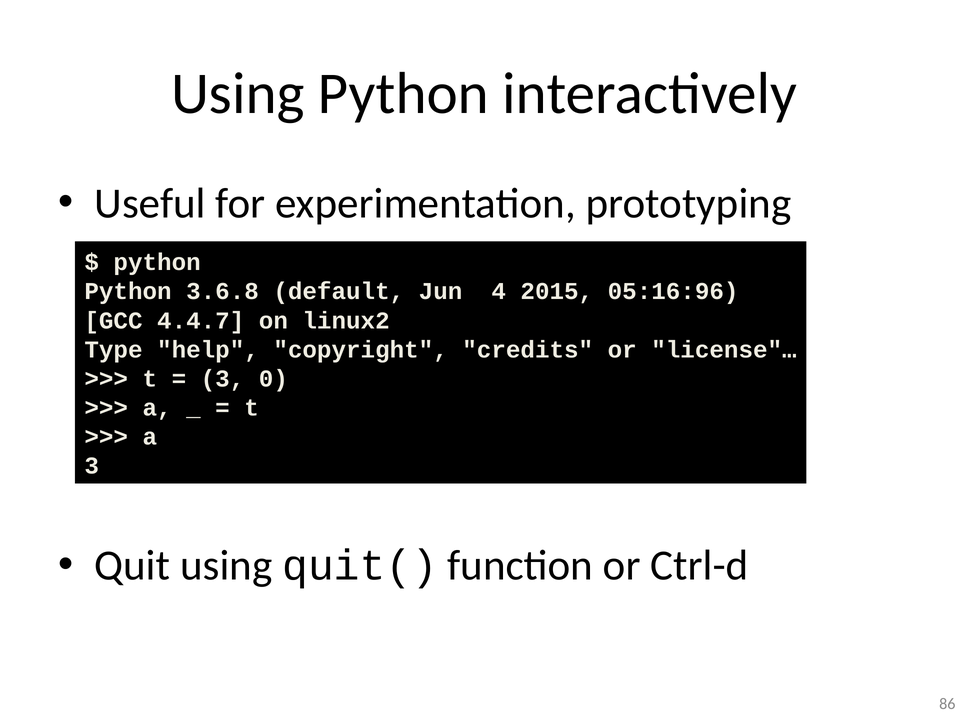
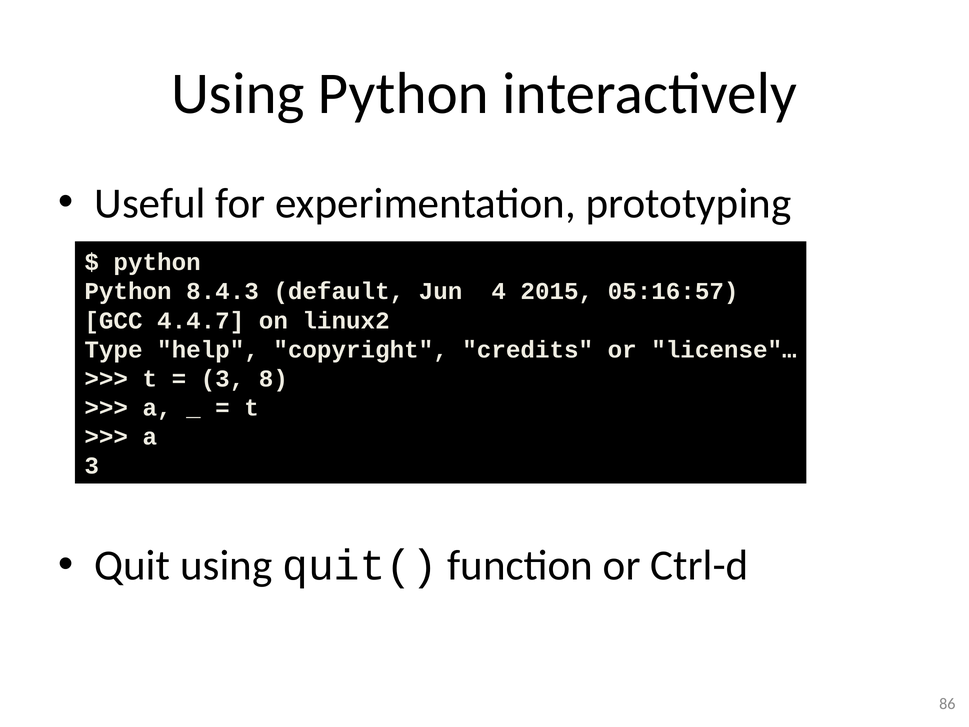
3.6.8: 3.6.8 -> 8.4.3
05:16:96: 05:16:96 -> 05:16:57
0: 0 -> 8
